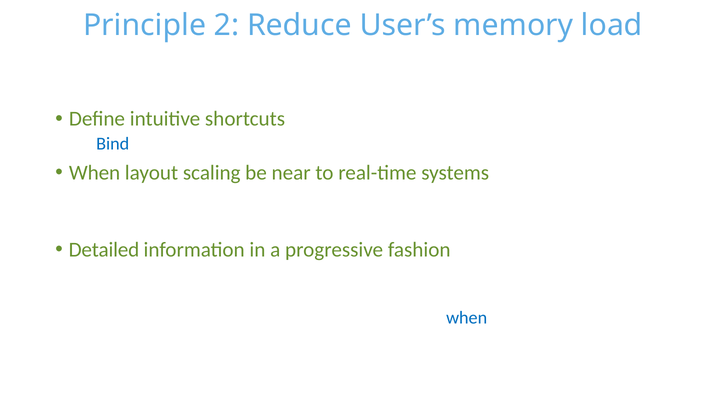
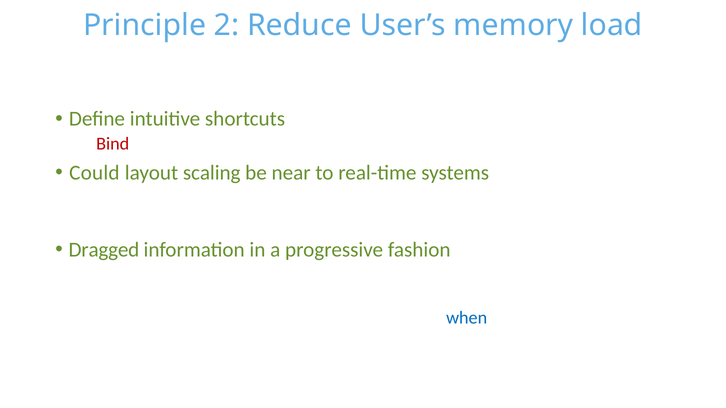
Bind colour: blue -> red
When at (95, 173): When -> Could
Detailed at (104, 250): Detailed -> Dragged
